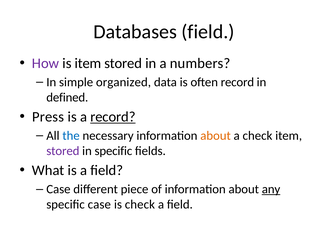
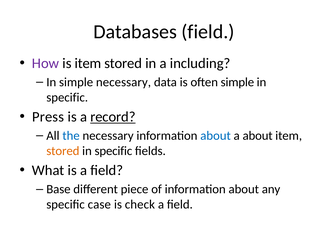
numbers: numbers -> including
simple organized: organized -> necessary
often record: record -> simple
defined at (67, 97): defined -> specific
about at (216, 136) colour: orange -> blue
a check: check -> about
stored at (63, 151) colour: purple -> orange
Case at (58, 189): Case -> Base
any underline: present -> none
